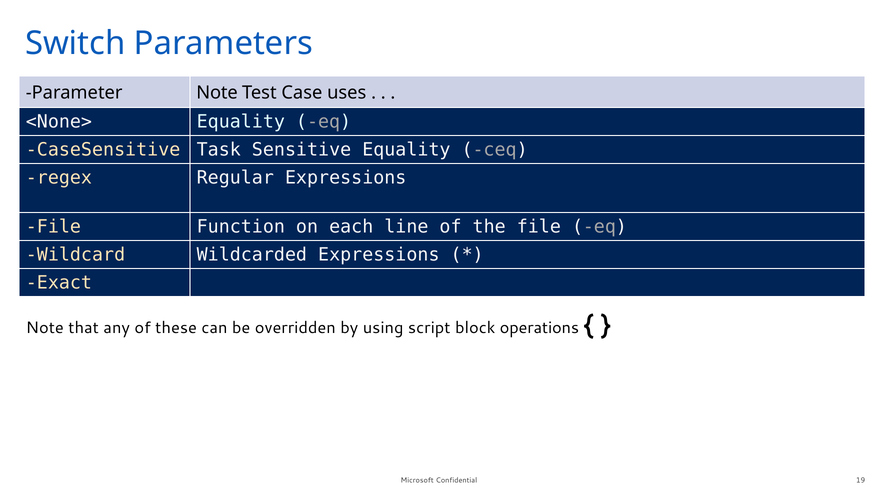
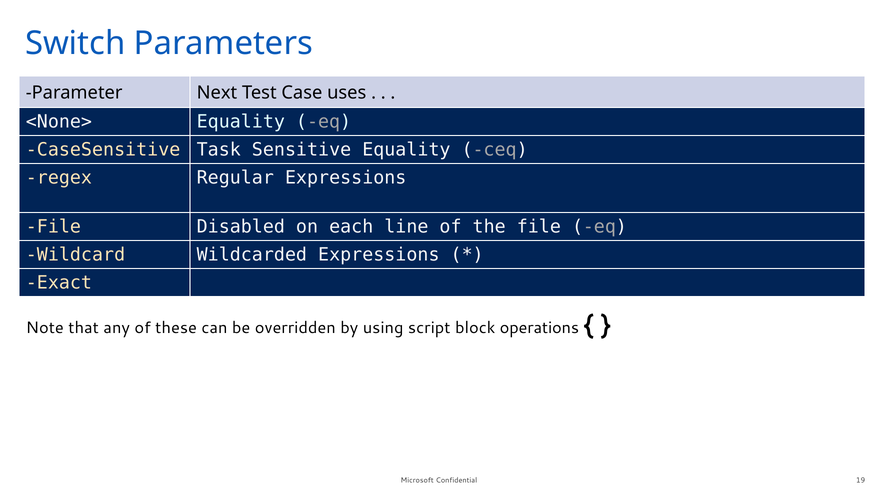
Parameter Note: Note -> Next
Function: Function -> Disabled
